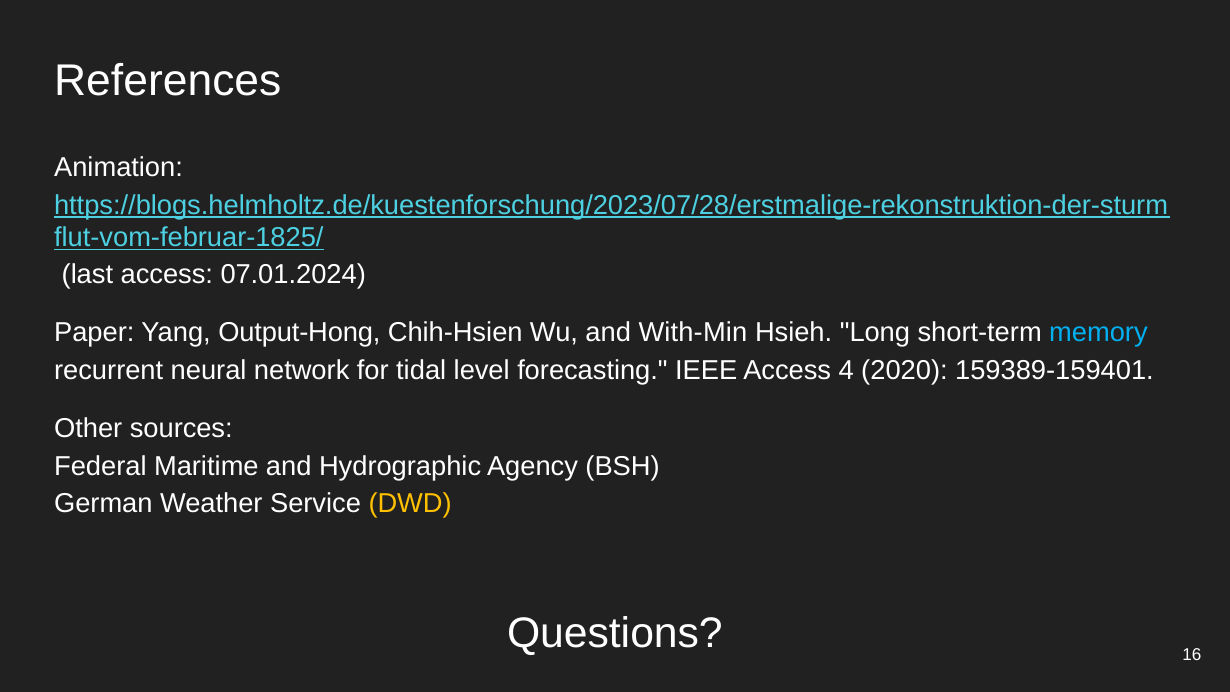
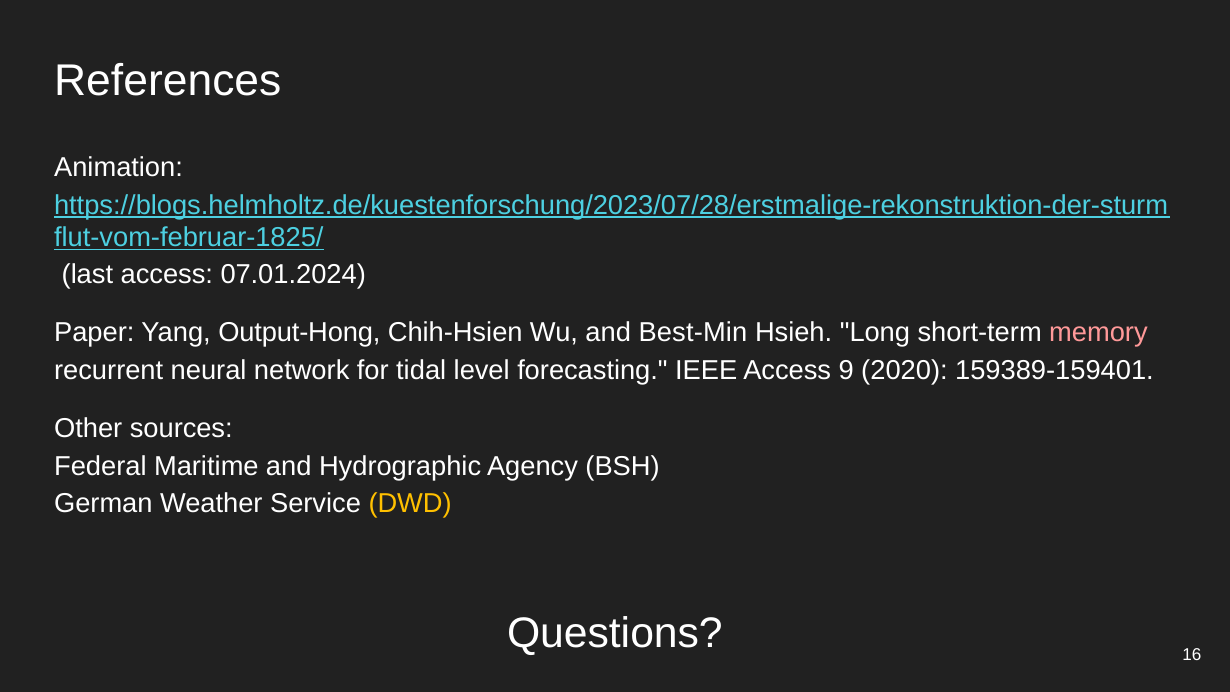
With-Min: With-Min -> Best-Min
memory colour: light blue -> pink
4: 4 -> 9
